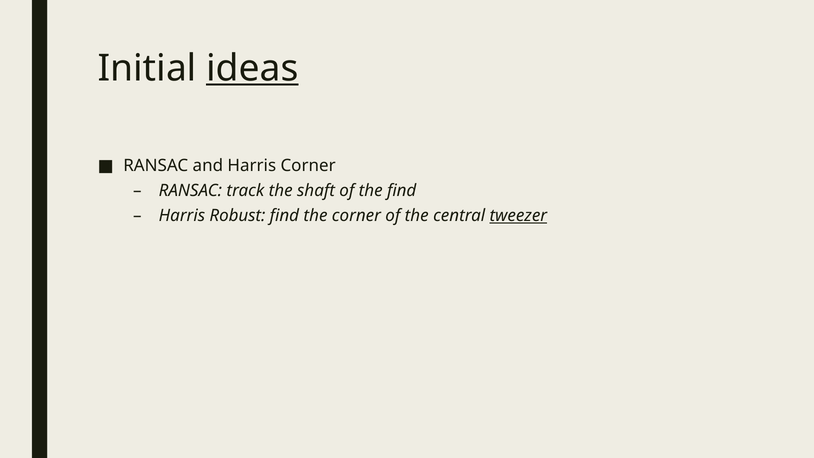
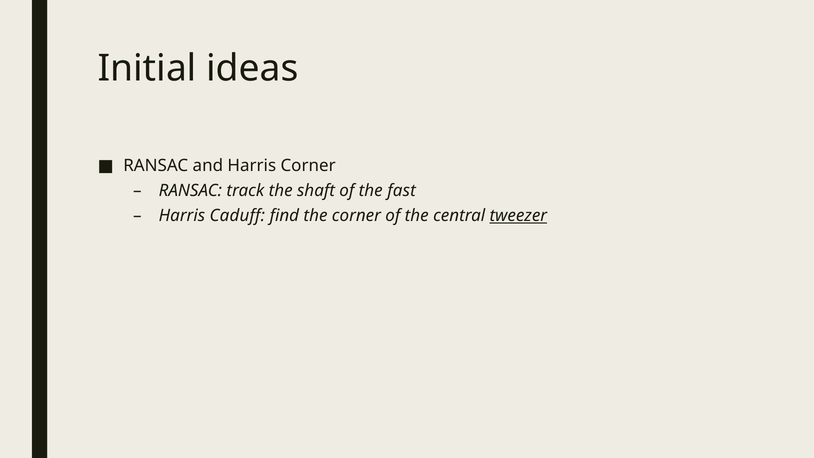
ideas underline: present -> none
the find: find -> fast
Robust: Robust -> Caduff
